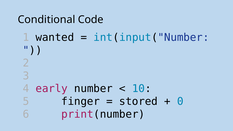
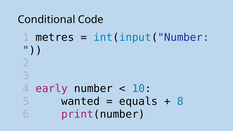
wanted: wanted -> metres
finger: finger -> wanted
stored: stored -> equals
0: 0 -> 8
